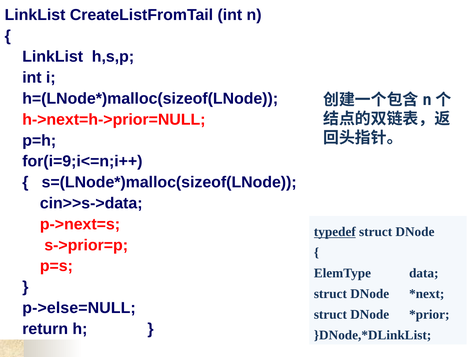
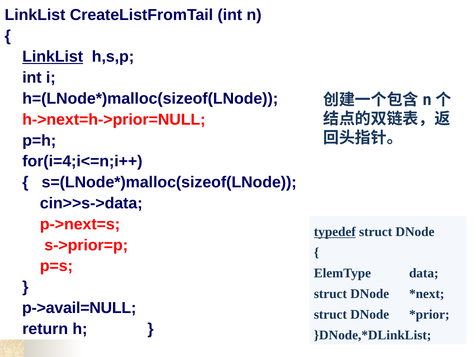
LinkList at (53, 57) underline: none -> present
for(i=9;i<=n;i++: for(i=9;i<=n;i++ -> for(i=4;i<=n;i++
p->else=NULL: p->else=NULL -> p->avail=NULL
